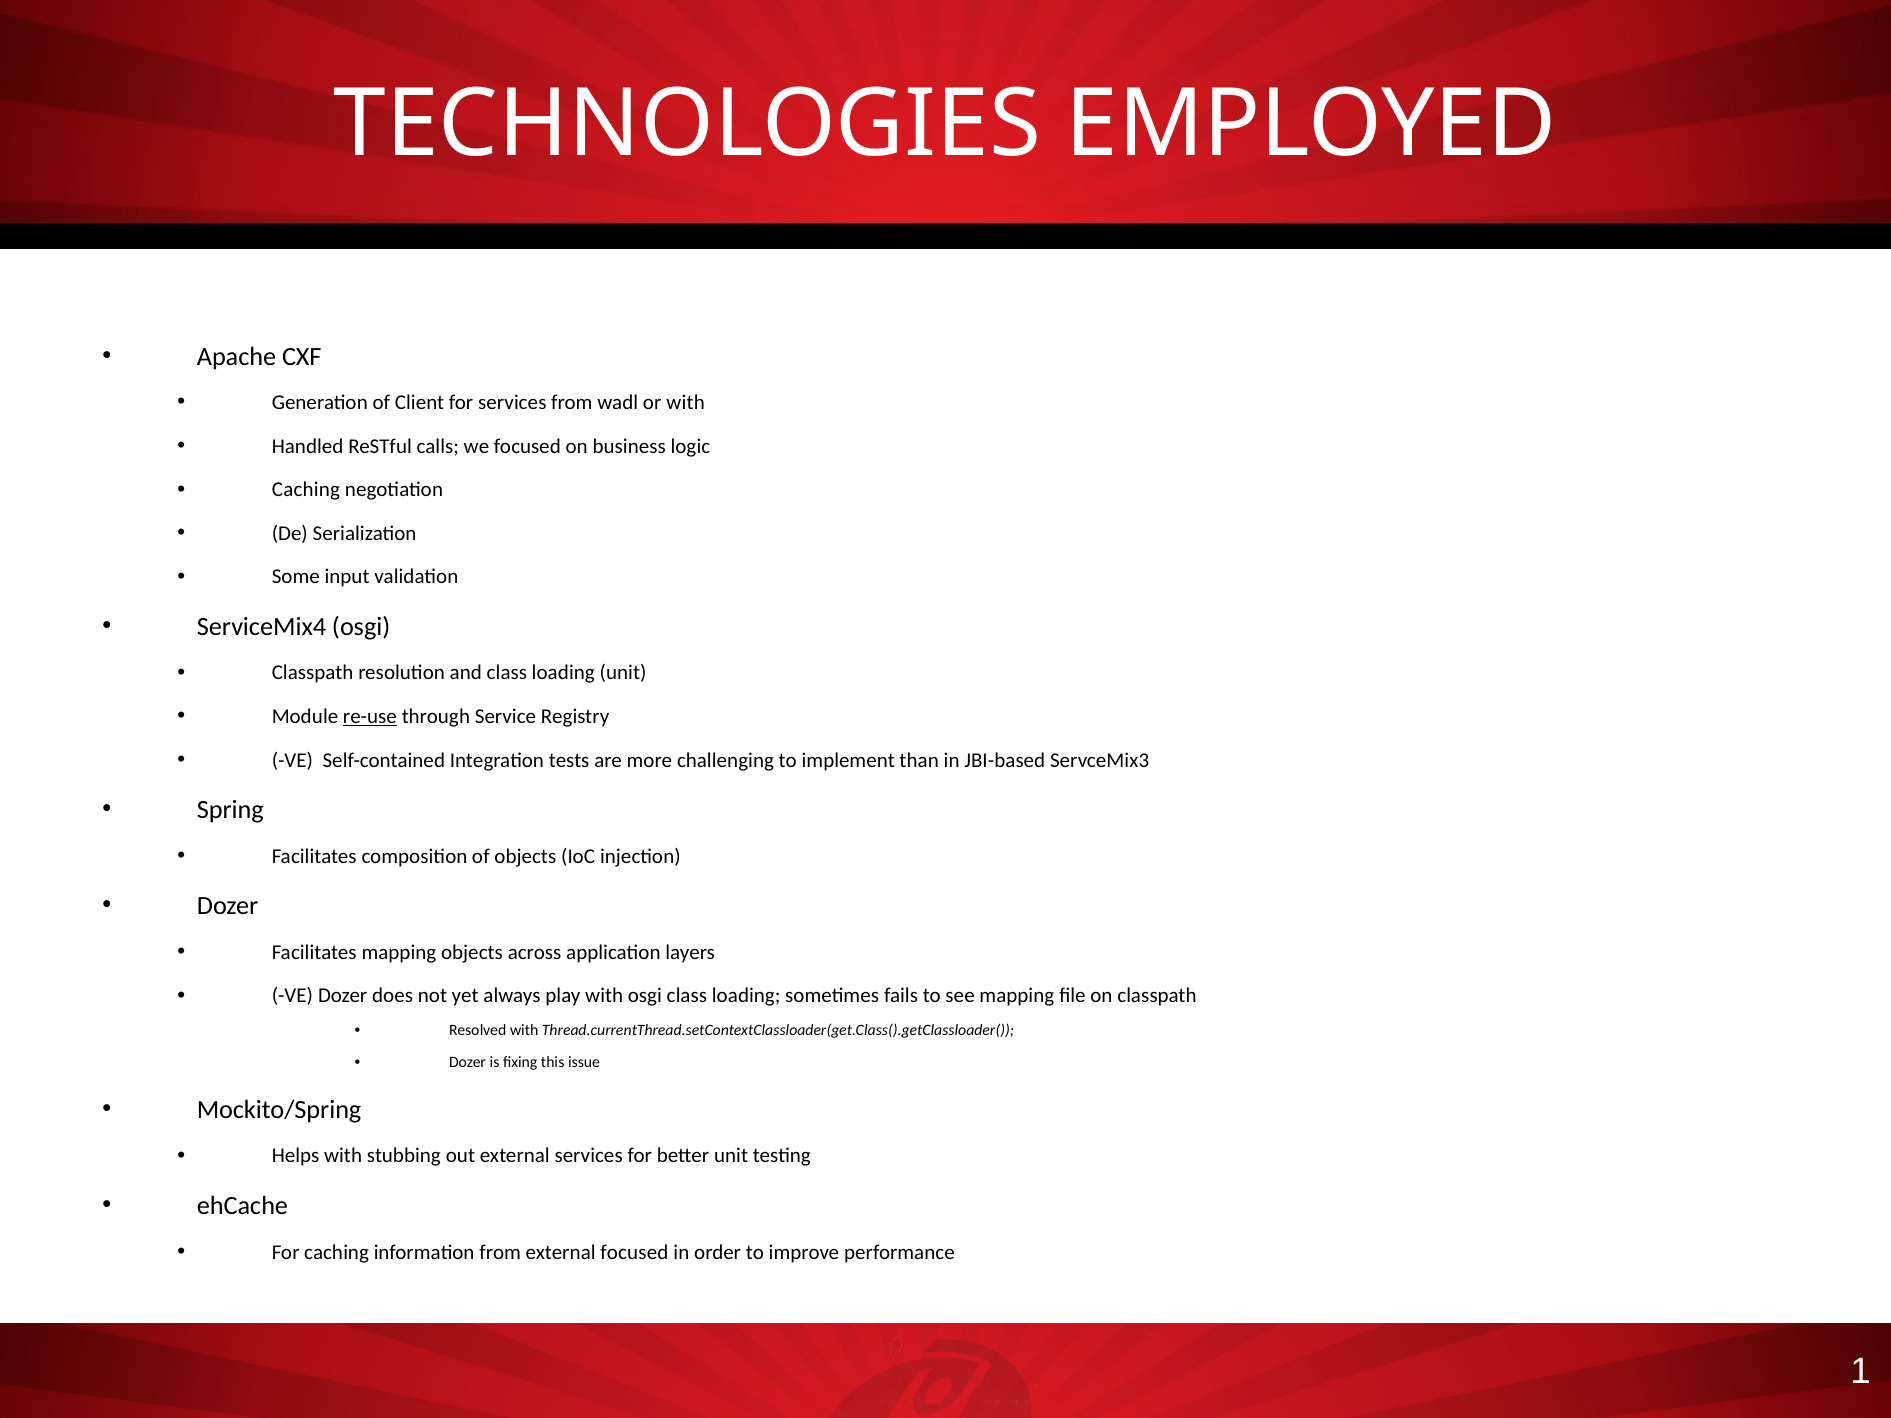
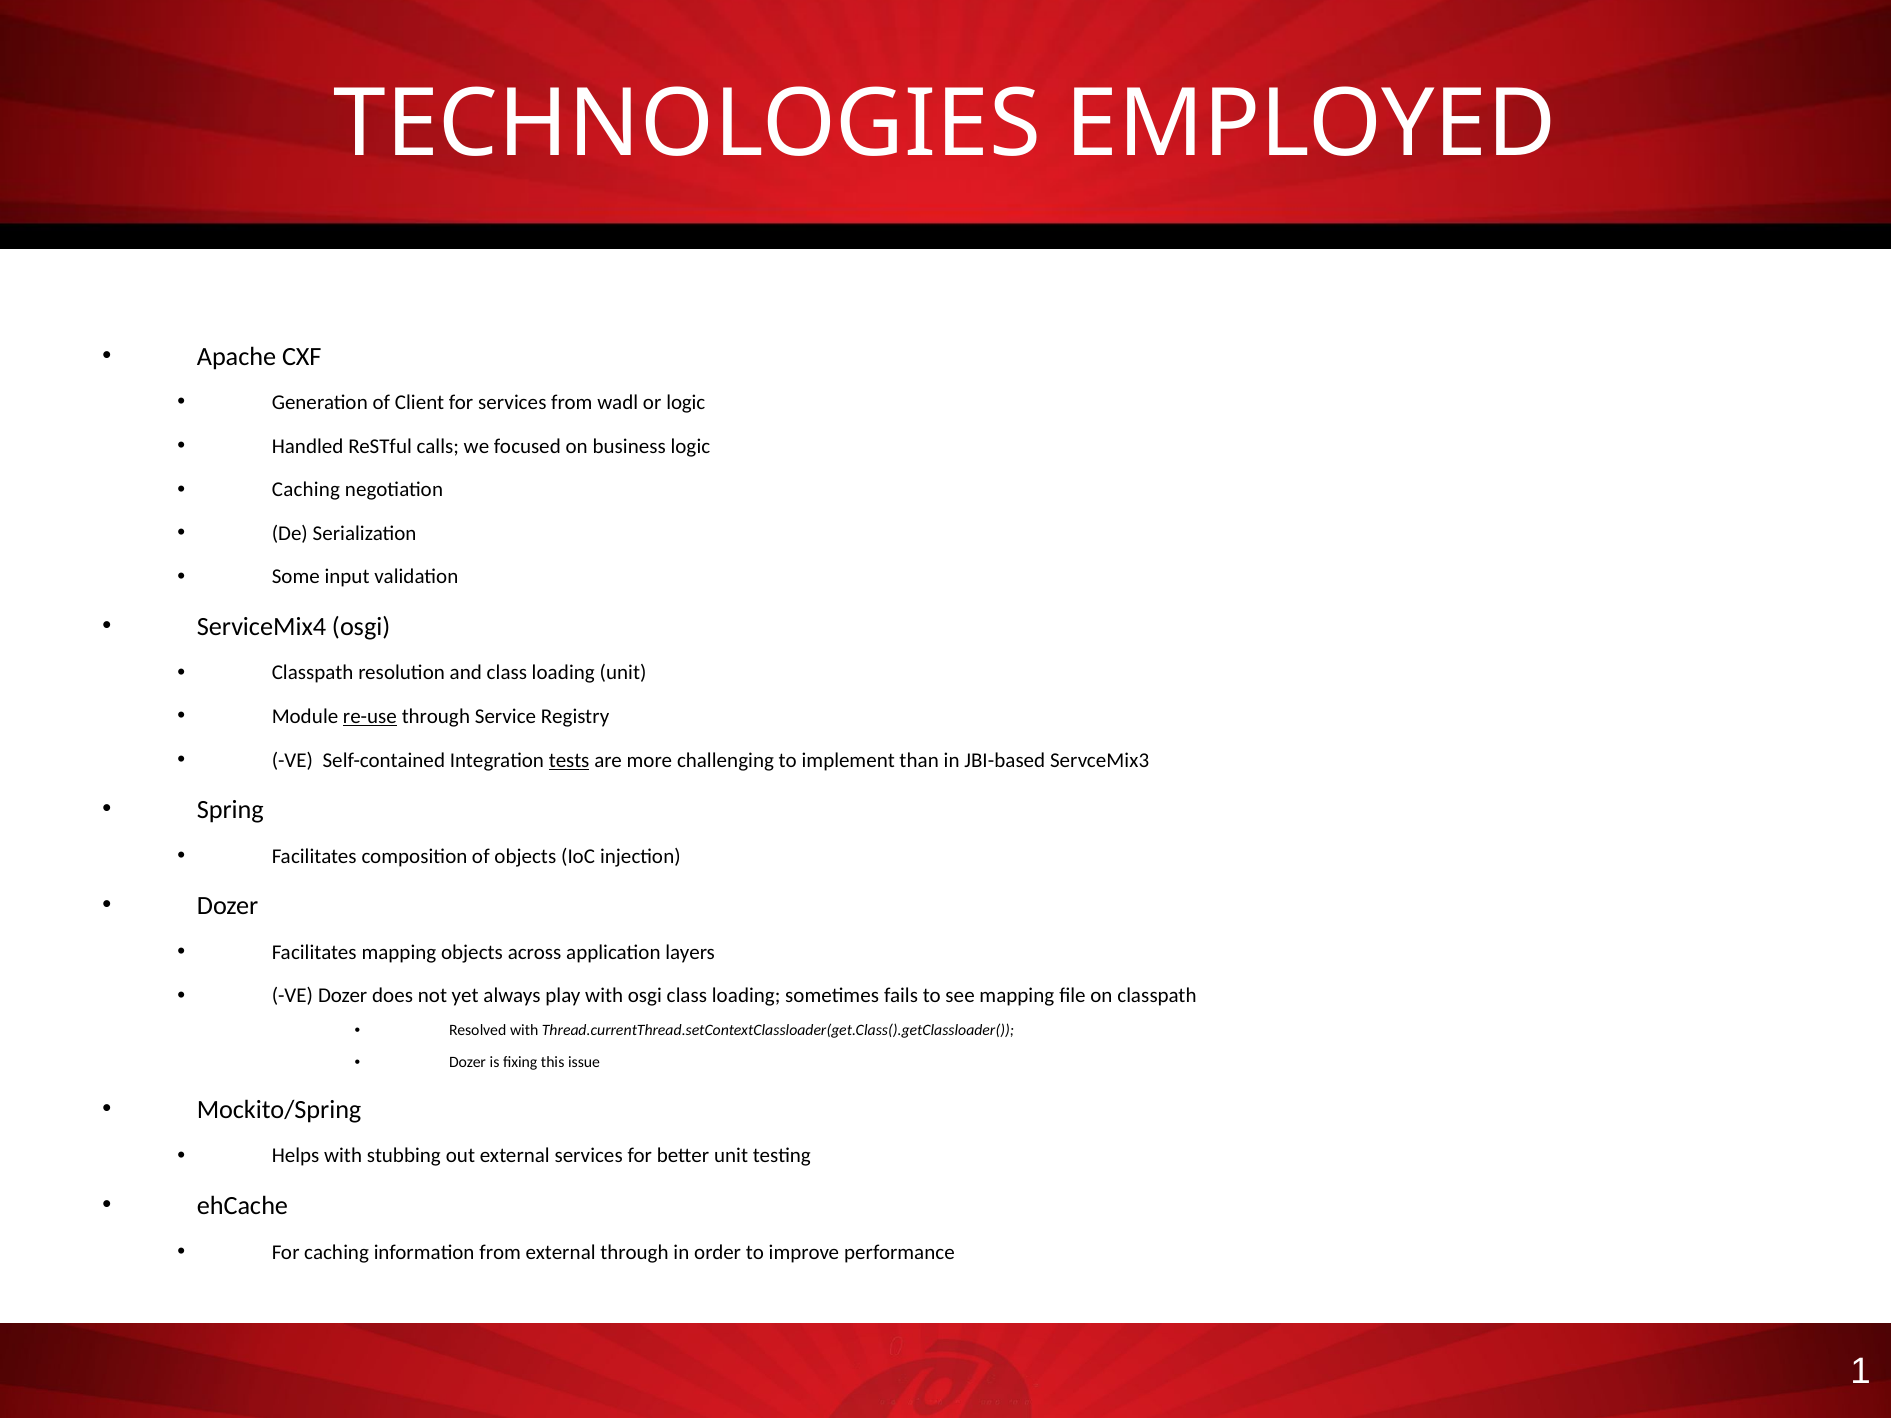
or with: with -> logic
tests underline: none -> present
external focused: focused -> through
